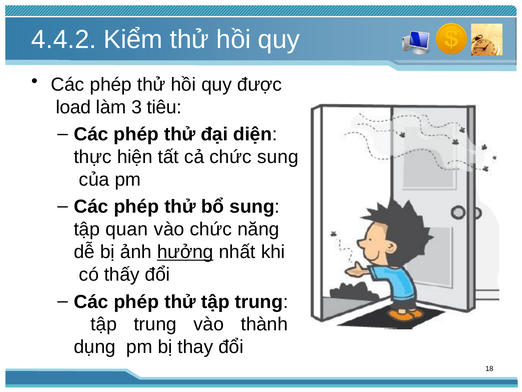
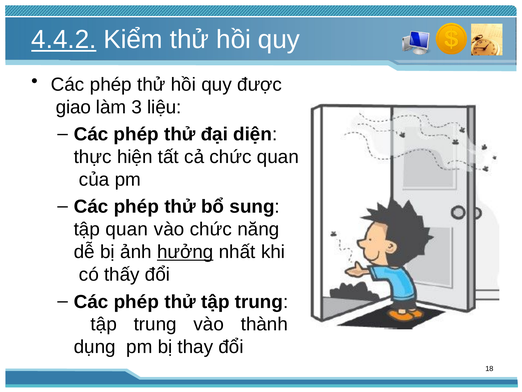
4.4.2 underline: none -> present
load: load -> giao
tiêu: tiêu -> liệu
chức sung: sung -> quan
